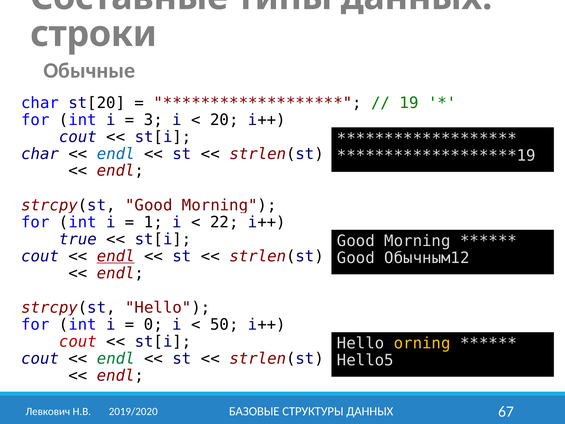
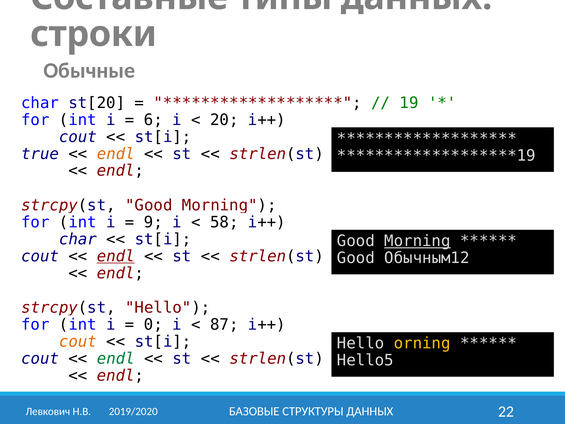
3: 3 -> 6
char at (40, 154): char -> true
endl at (116, 154) colour: blue -> orange
1: 1 -> 9
22: 22 -> 58
true at (78, 239): true -> char
Morning at (417, 241) underline: none -> present
50: 50 -> 87
cout at (78, 341) colour: red -> orange
67: 67 -> 22
